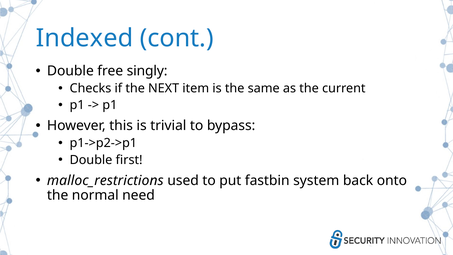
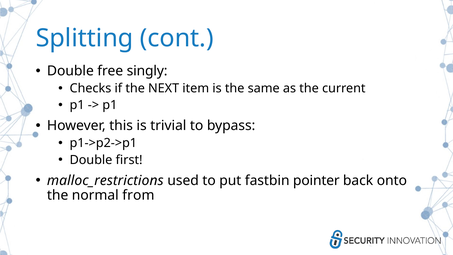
Indexed: Indexed -> Splitting
system: system -> pointer
need: need -> from
